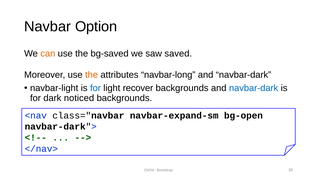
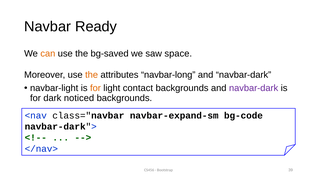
Option: Option -> Ready
saved: saved -> space
for at (95, 88) colour: blue -> orange
recover: recover -> contact
navbar-dark at (254, 88) colour: blue -> purple
bg-open: bg-open -> bg-code
